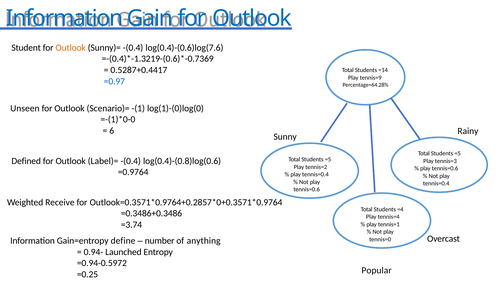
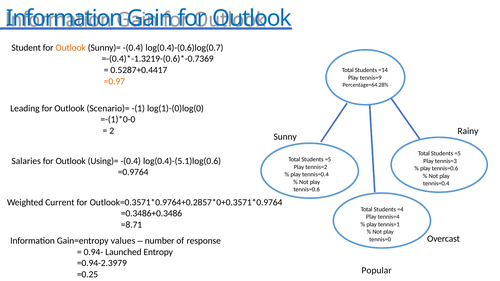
log(0.4)-(0.6)log(7.6: log(0.4)-(0.6)log(7.6 -> log(0.4)-(0.6)log(0.7
=0.97 colour: blue -> orange
Unseen: Unseen -> Leading
6: 6 -> 2
Defined: Defined -> Salaries
Label)=: Label)= -> Using)=
log(0.4)-(0.8)log(0.6: log(0.4)-(0.8)log(0.6 -> log(0.4)-(5.1)log(0.6
Receive: Receive -> Current
=3.74: =3.74 -> =8.71
define: define -> values
anything: anything -> response
=0.94-0.5972: =0.94-0.5972 -> =0.94-2.3979
